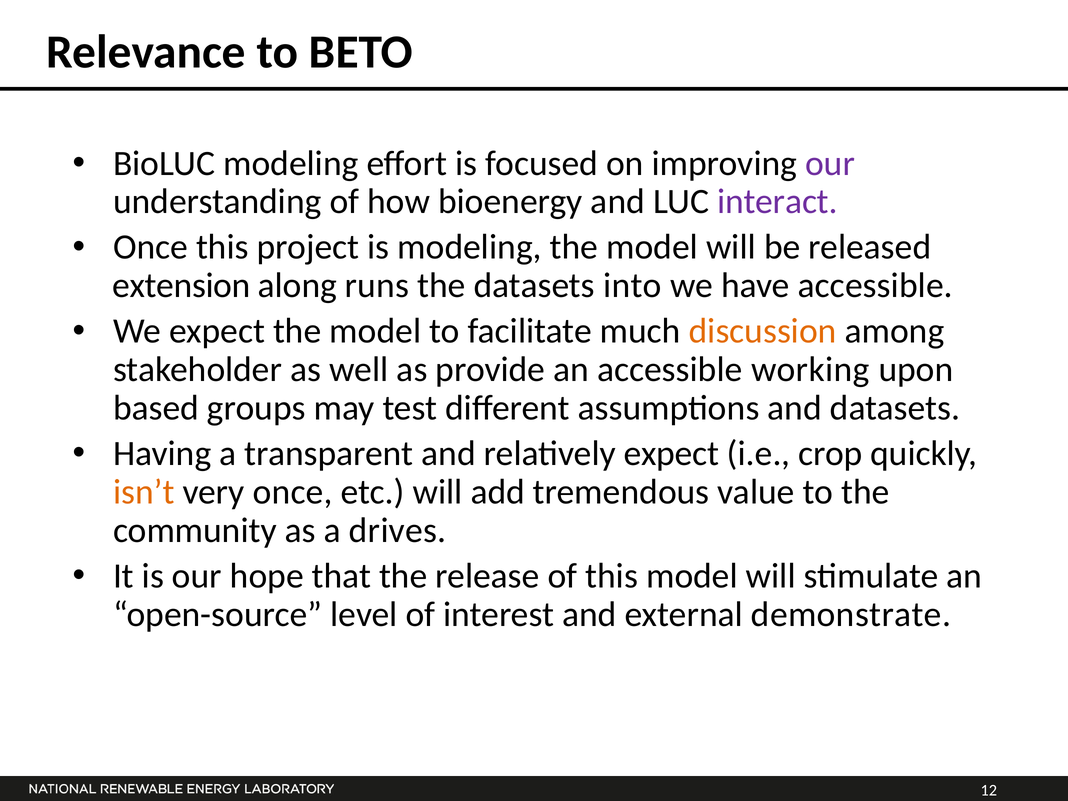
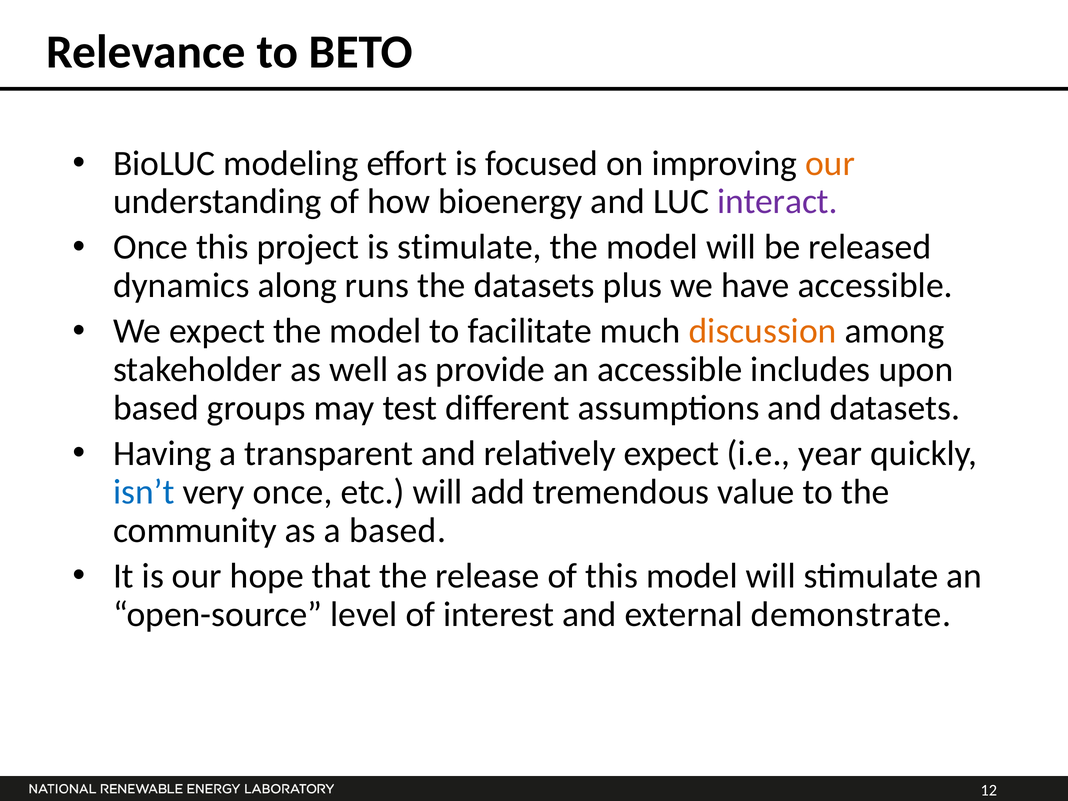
our at (830, 163) colour: purple -> orange
is modeling: modeling -> stimulate
extension: extension -> dynamics
into: into -> plus
working: working -> includes
crop: crop -> year
isn’t colour: orange -> blue
a drives: drives -> based
